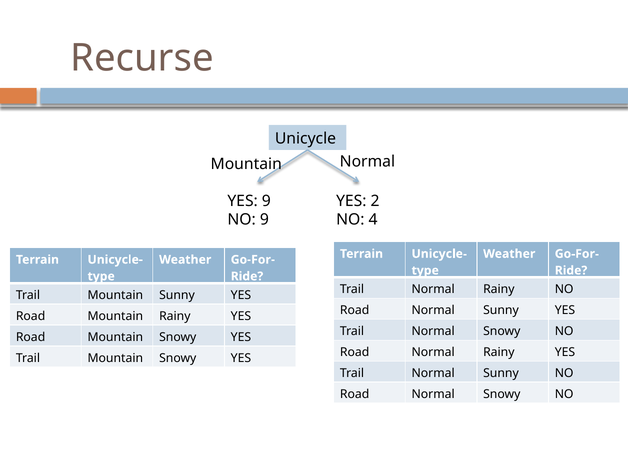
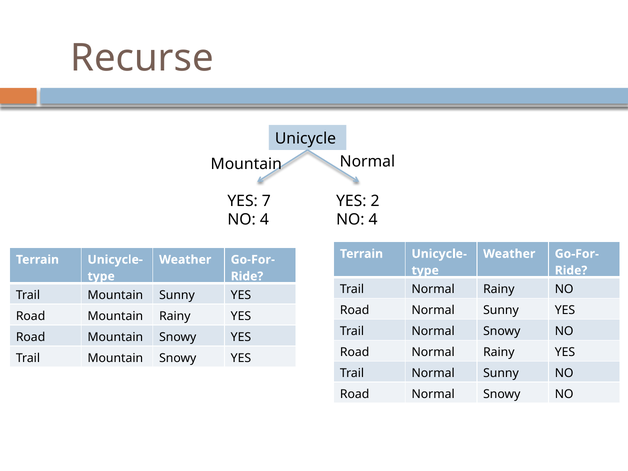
YES 9: 9 -> 7
9 at (264, 220): 9 -> 4
